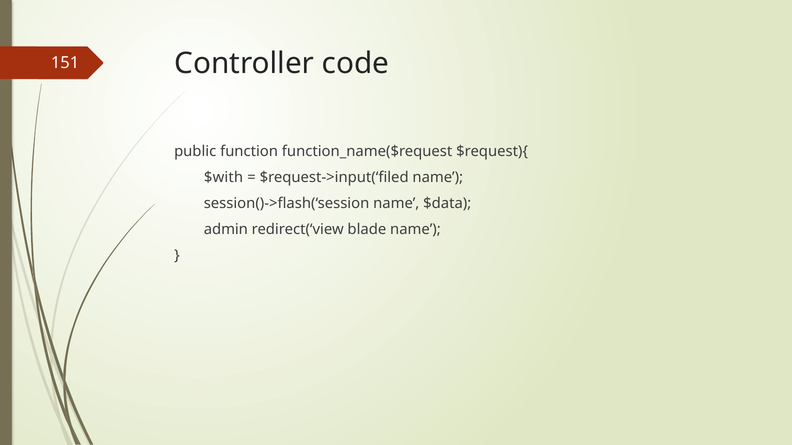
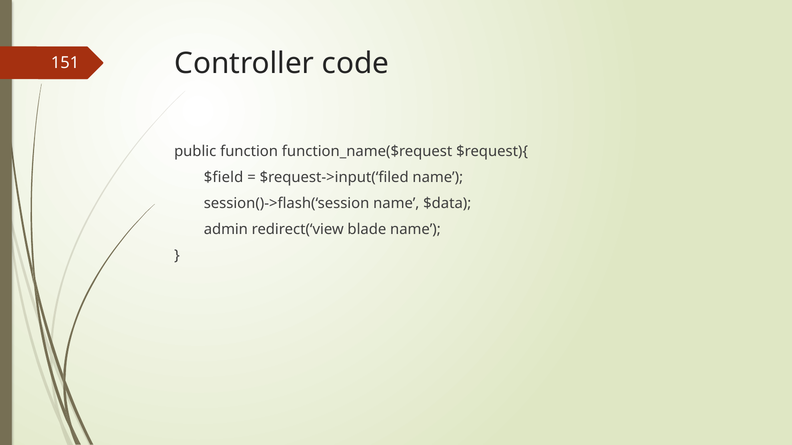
$with: $with -> $field
